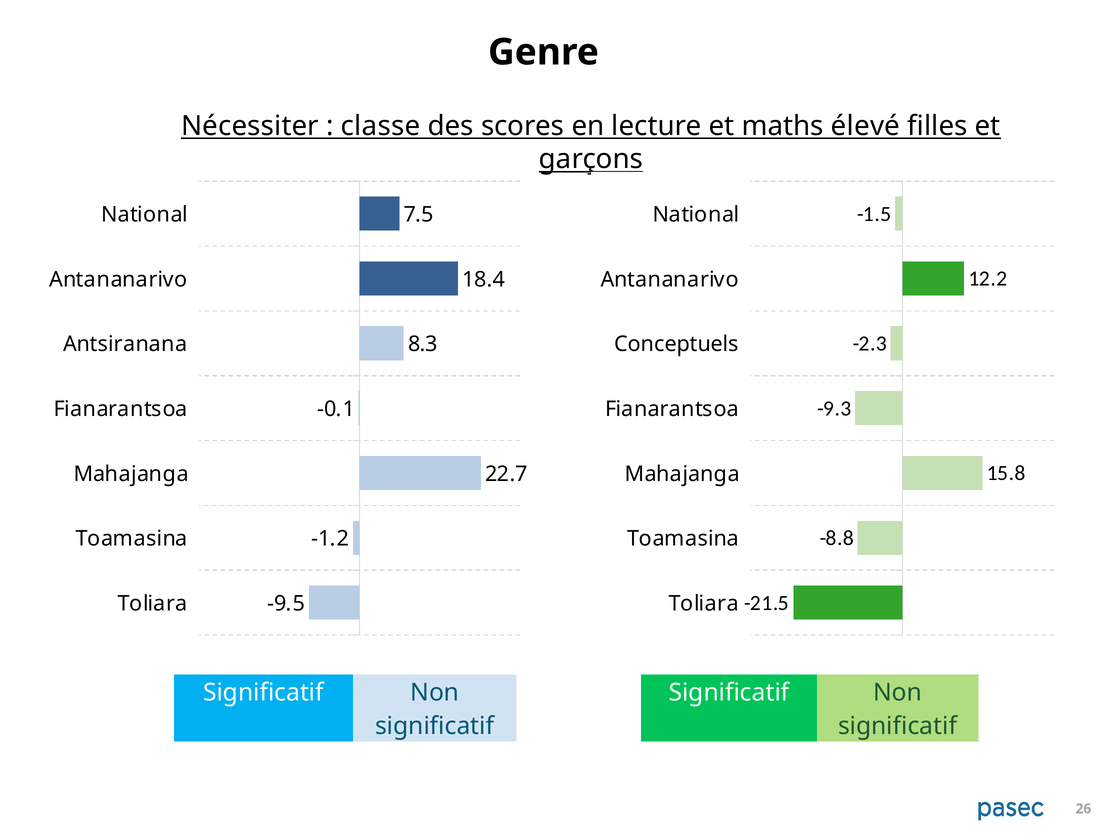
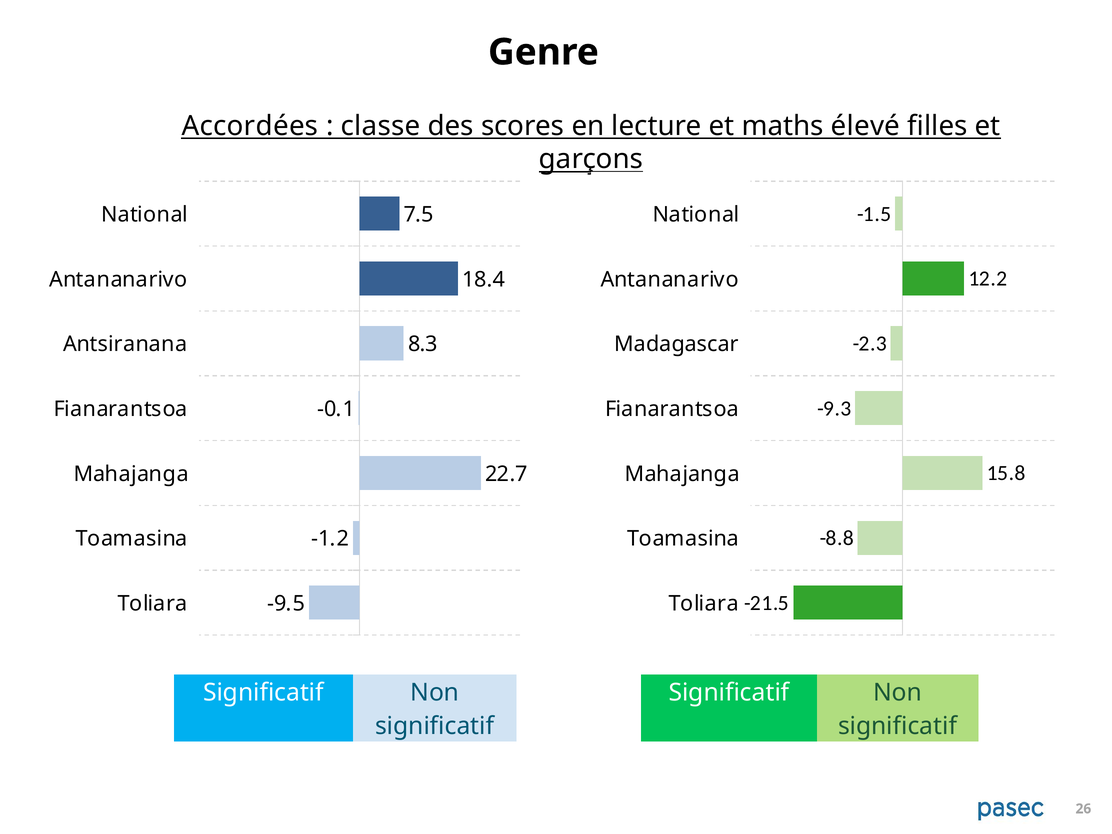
Nécessiter: Nécessiter -> Accordées
Conceptuels: Conceptuels -> Madagascar
